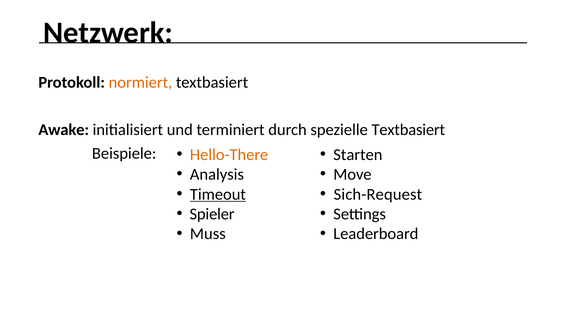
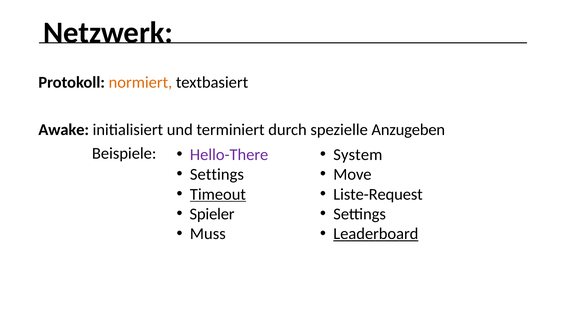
spezielle Textbasiert: Textbasiert -> Anzugeben
Hello-There colour: orange -> purple
Starten: Starten -> System
Analysis at (217, 175): Analysis -> Settings
Sich-Request: Sich-Request -> Liste-Request
Leaderboard underline: none -> present
